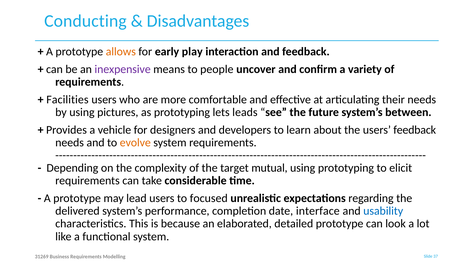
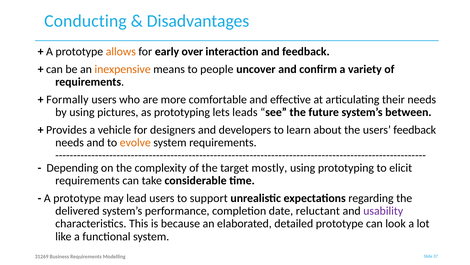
play: play -> over
inexpensive colour: purple -> orange
Facilities: Facilities -> Formally
mutual: mutual -> mostly
focused: focused -> support
interface: interface -> reluctant
usability colour: blue -> purple
